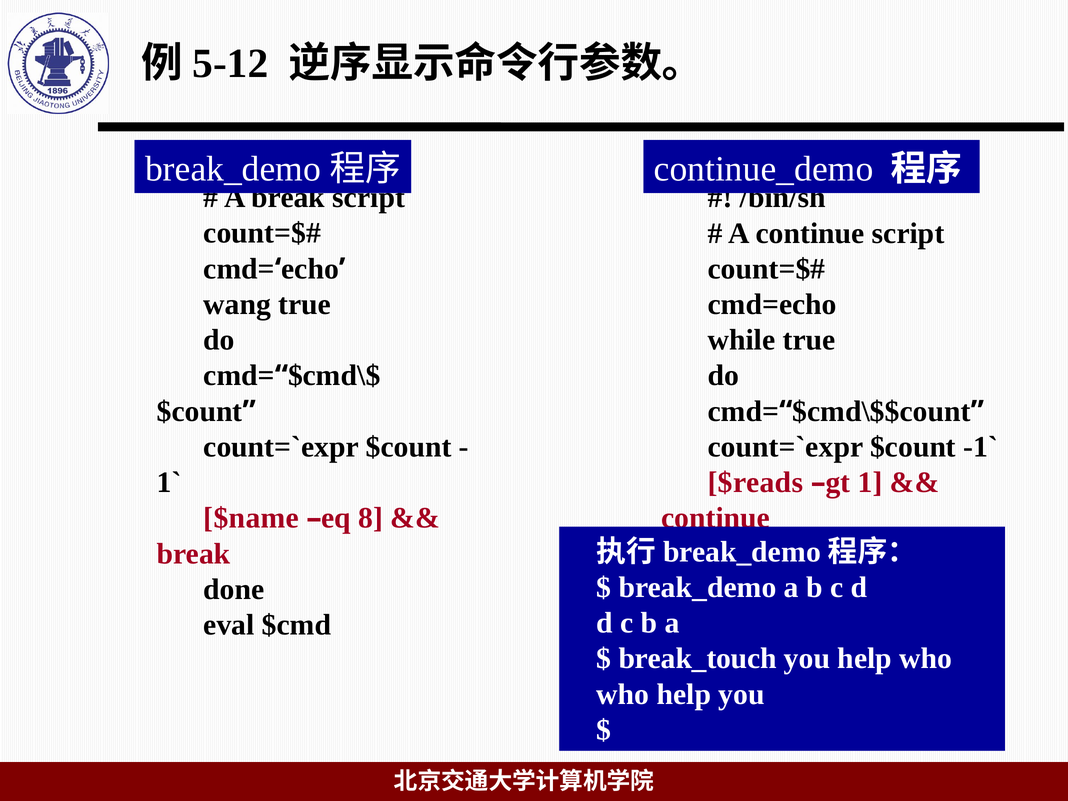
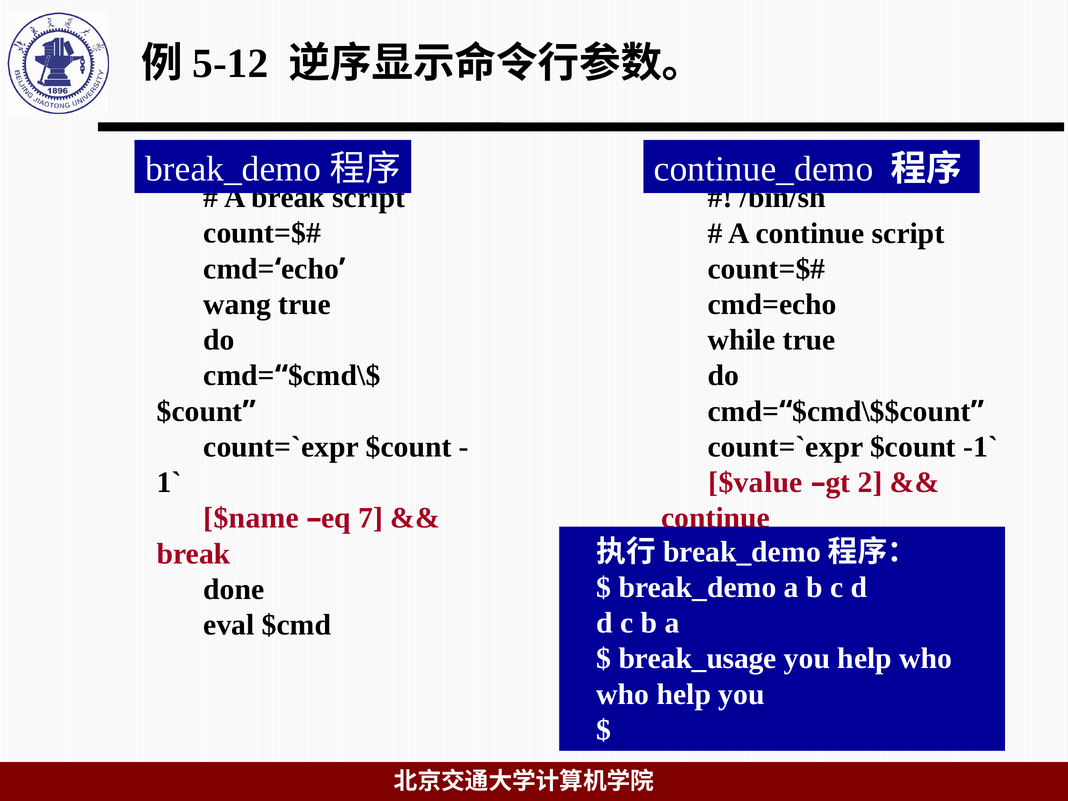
$reads: $reads -> $value
1: 1 -> 2
8: 8 -> 7
break_touch: break_touch -> break_usage
